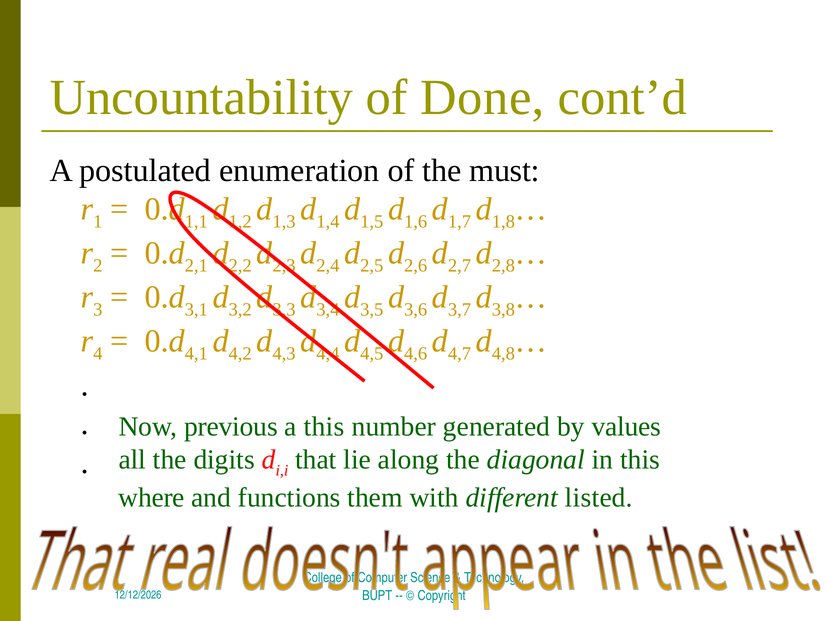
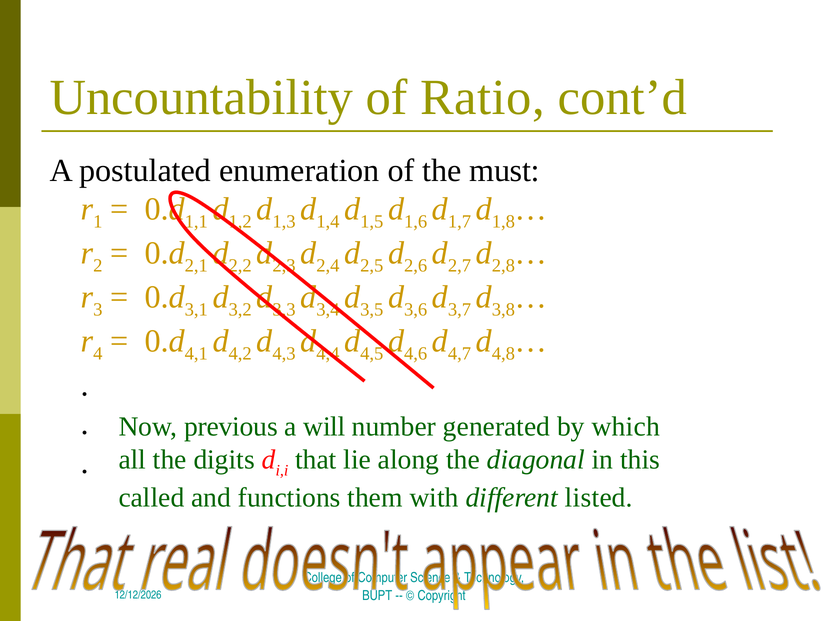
Done: Done -> Ratio
a this: this -> will
values: values -> which
where: where -> called
